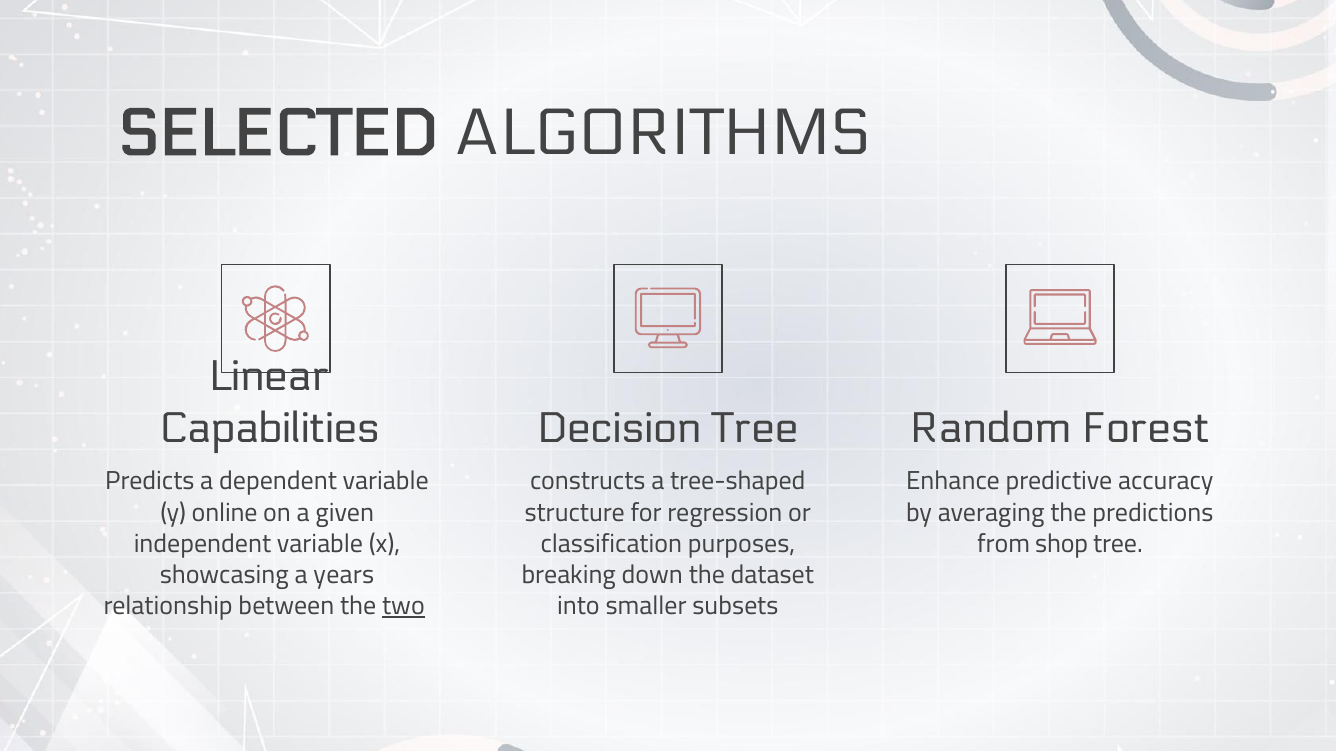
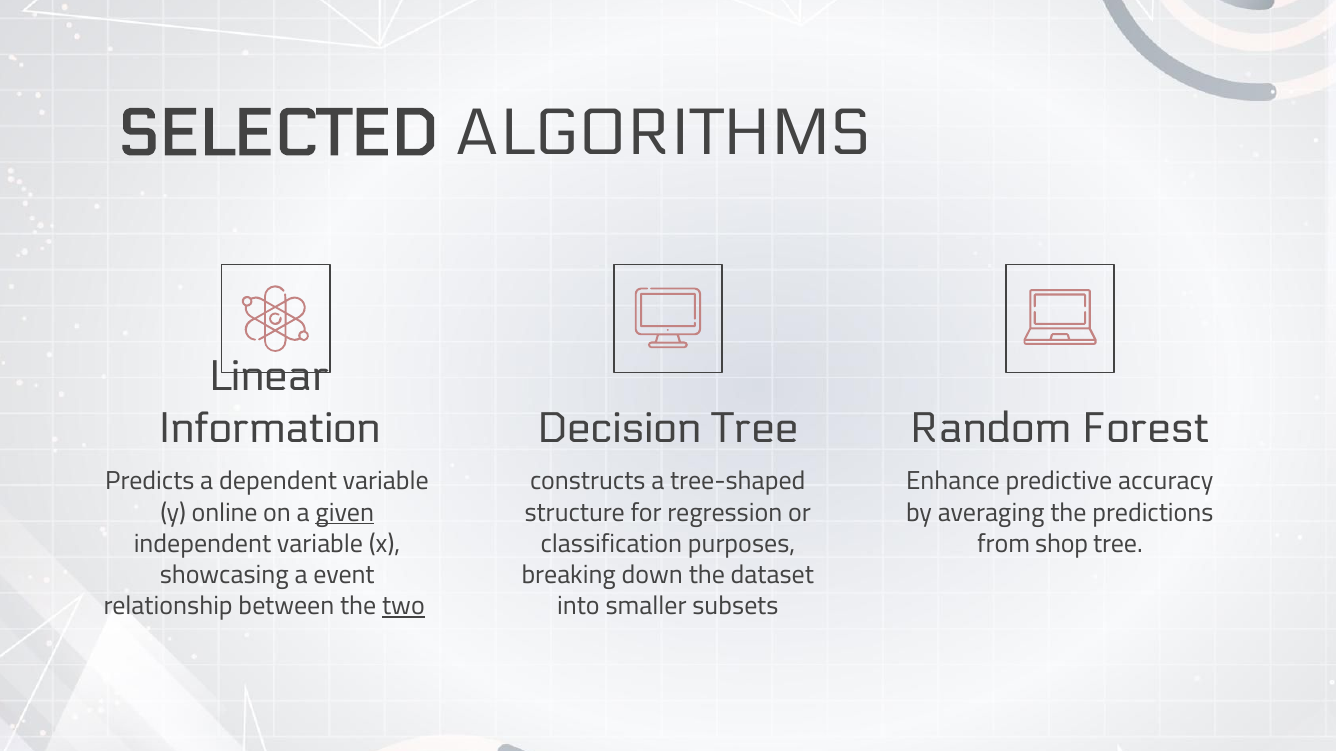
Capabilities: Capabilities -> Information
given underline: none -> present
years: years -> event
